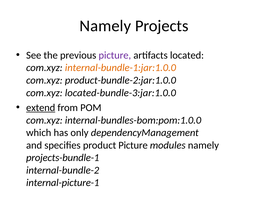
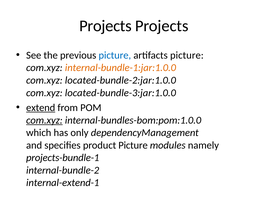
Namely at (105, 26): Namely -> Projects
picture at (115, 55) colour: purple -> blue
artifacts located: located -> picture
product-bundle-2:jar:1.0.0: product-bundle-2:jar:1.0.0 -> located-bundle-2:jar:1.0.0
com.xyz at (44, 120) underline: none -> present
internal-picture-1: internal-picture-1 -> internal-extend-1
